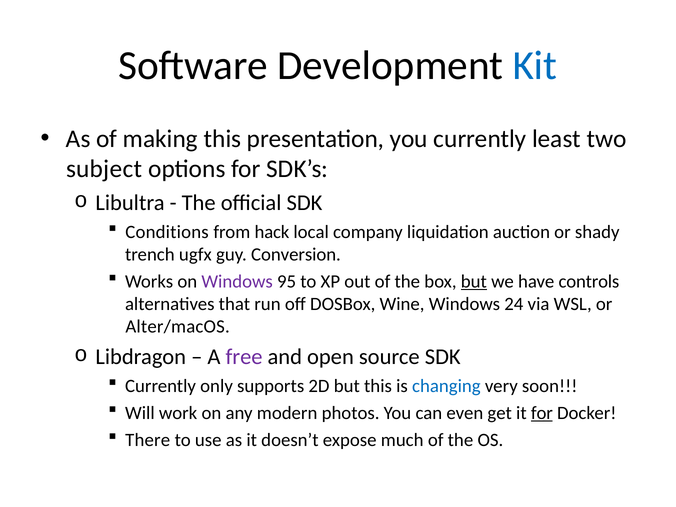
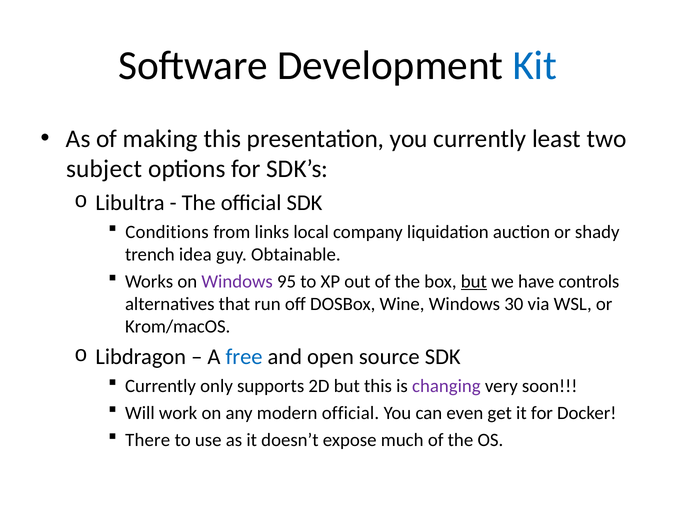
hack: hack -> links
ugfx: ugfx -> idea
Conversion: Conversion -> Obtainable
24: 24 -> 30
Alter/macOS: Alter/macOS -> Krom/macOS
free colour: purple -> blue
changing colour: blue -> purple
modern photos: photos -> official
for at (542, 413) underline: present -> none
